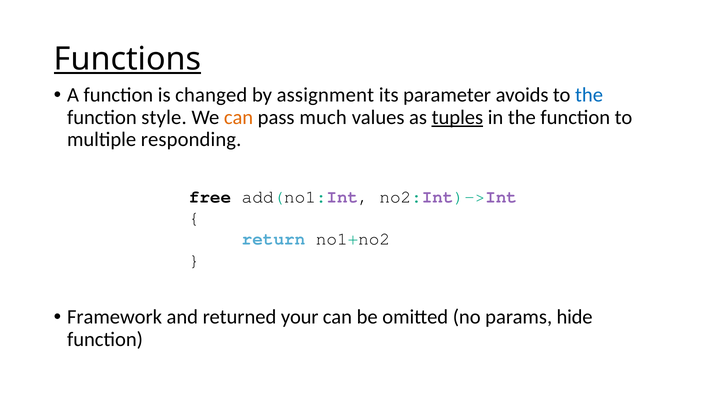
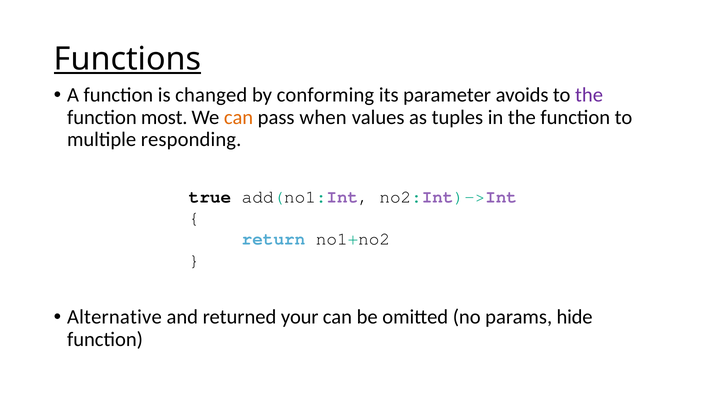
assignment: assignment -> conforming
the at (589, 95) colour: blue -> purple
style: style -> most
much: much -> when
tuples underline: present -> none
free: free -> true
Framework: Framework -> Alternative
